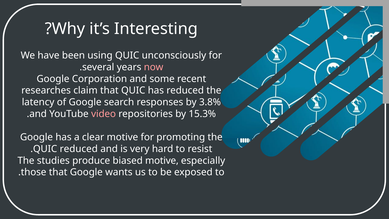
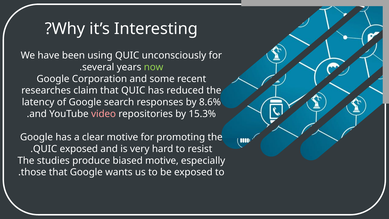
now colour: pink -> light green
3.8%: 3.8% -> 8.6%
QUIC reduced: reduced -> exposed
